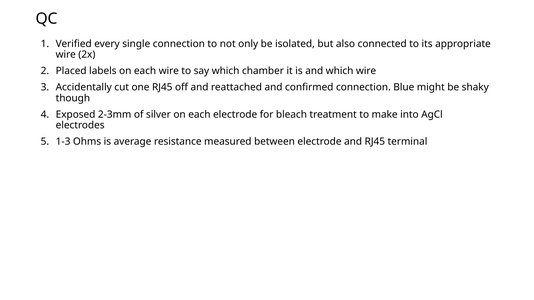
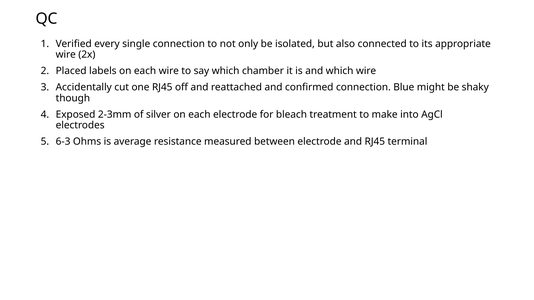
1-3: 1-3 -> 6-3
